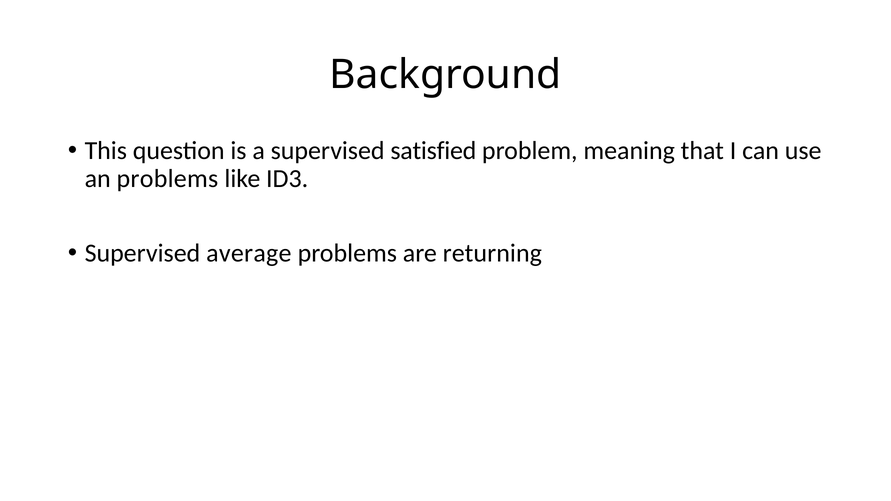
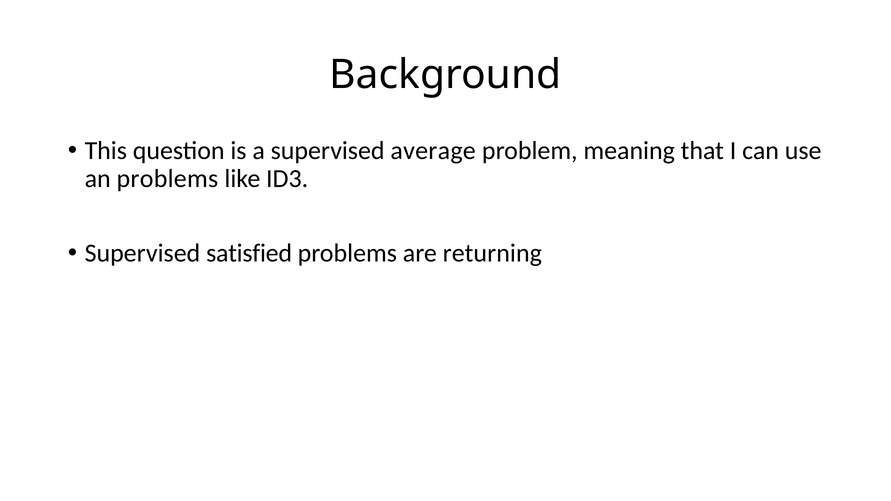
satisfied: satisfied -> average
average: average -> satisfied
